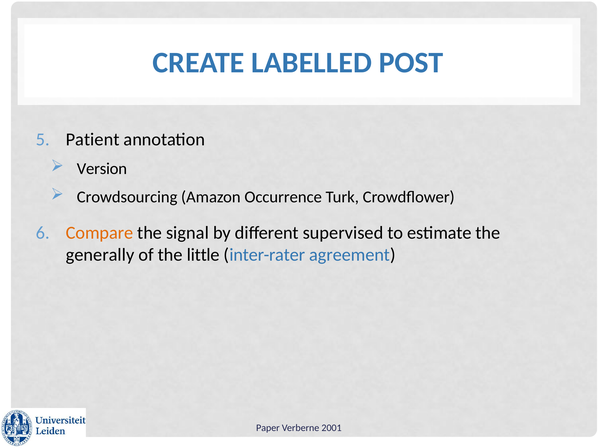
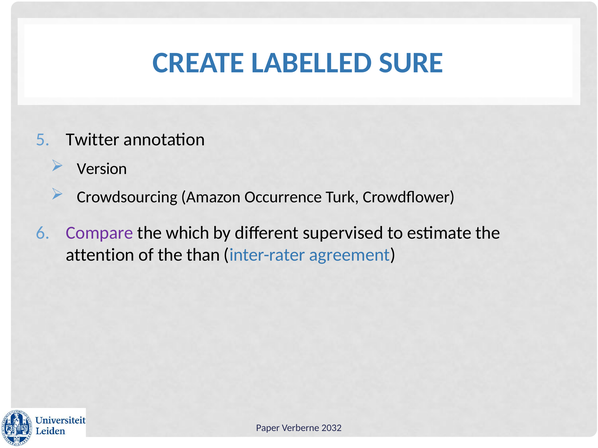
POST: POST -> SURE
Patient: Patient -> Twitter
Compare colour: orange -> purple
signal: signal -> which
generally: generally -> attention
little: little -> than
2001: 2001 -> 2032
